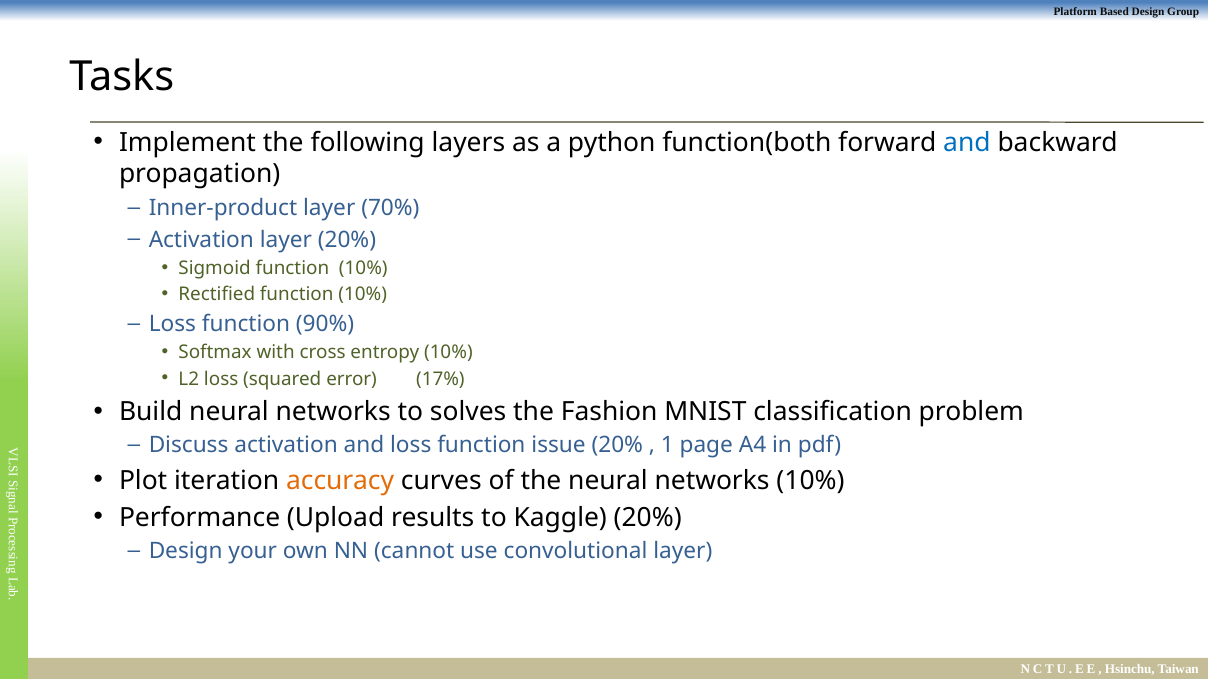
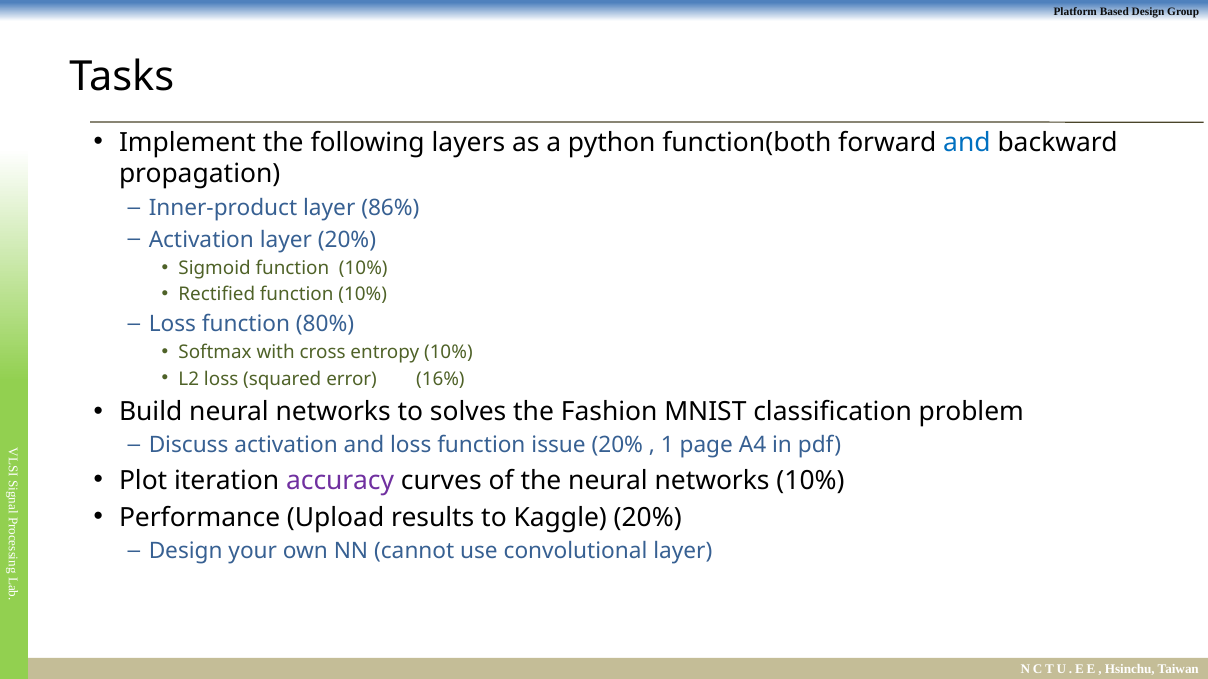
70%: 70% -> 86%
90%: 90% -> 80%
17%: 17% -> 16%
accuracy colour: orange -> purple
